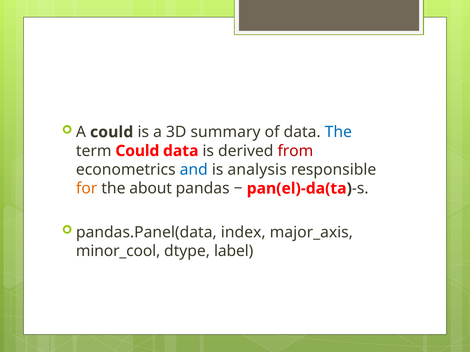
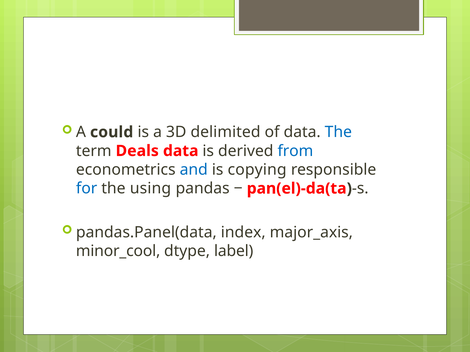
summary: summary -> delimited
term Could: Could -> Deals
from colour: red -> blue
analysis: analysis -> copying
for colour: orange -> blue
about: about -> using
